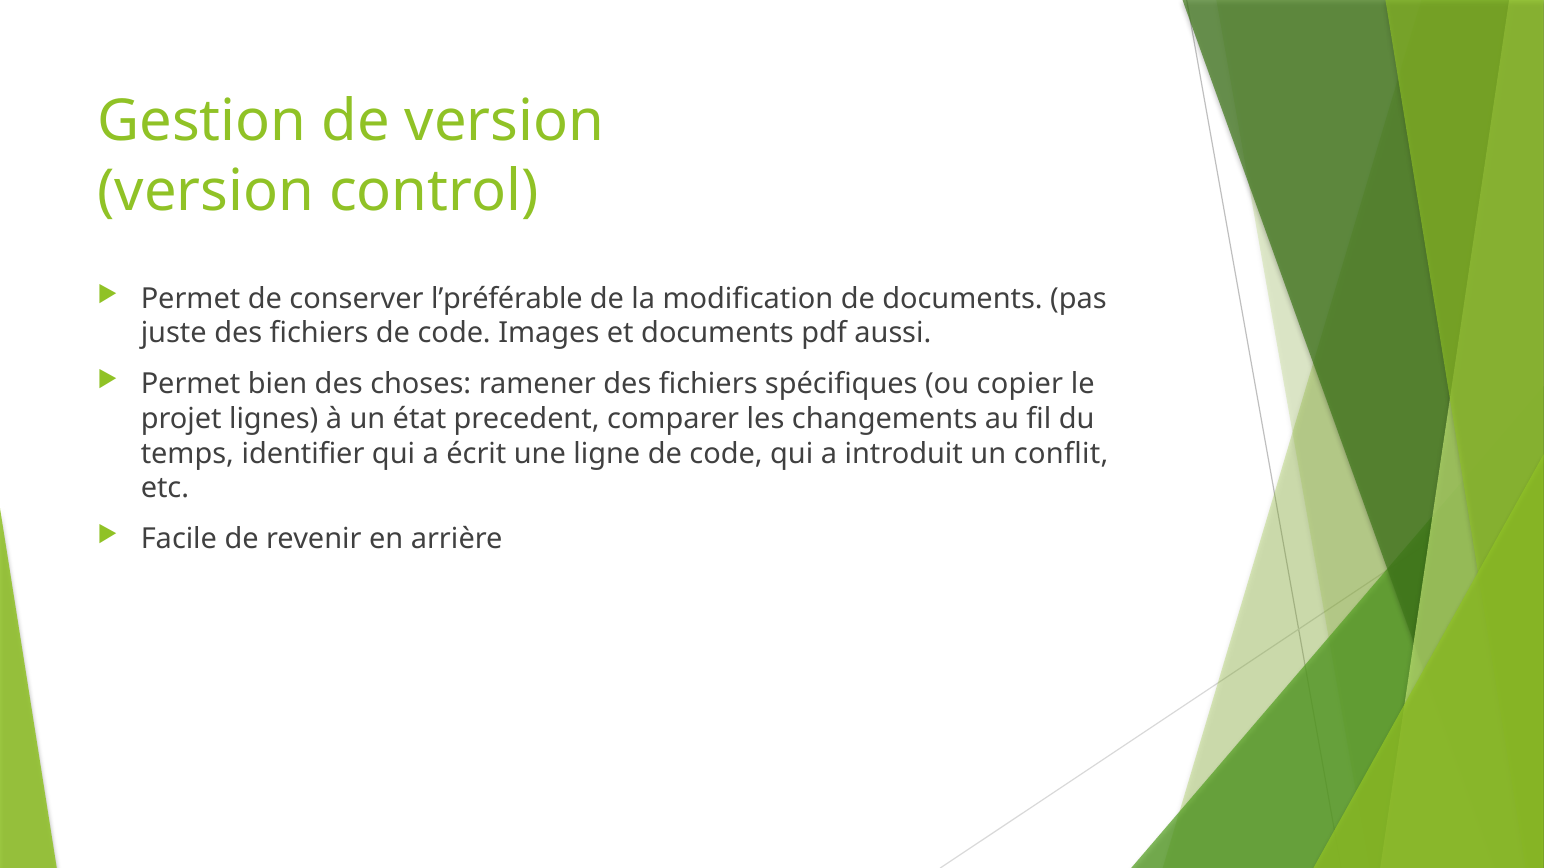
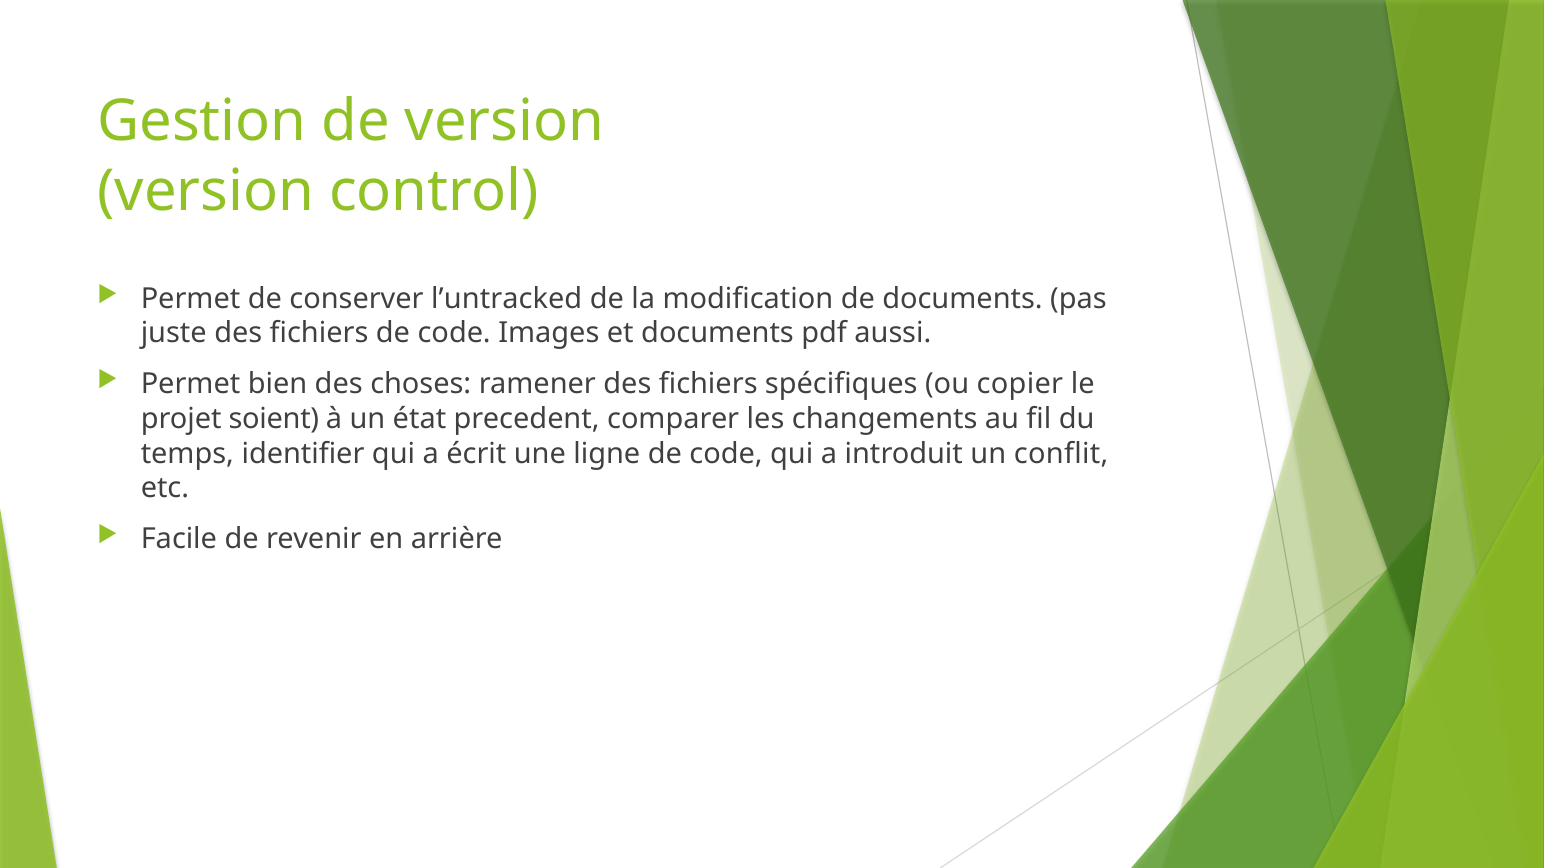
l’préférable: l’préférable -> l’untracked
lignes: lignes -> soient
